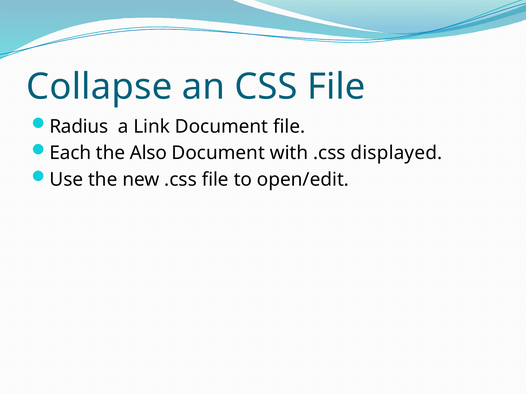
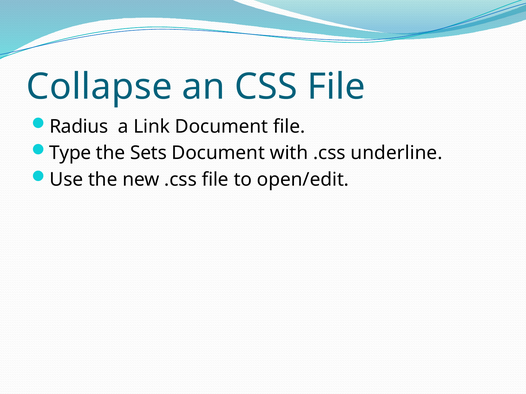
Each: Each -> Type
Also: Also -> Sets
displayed: displayed -> underline
